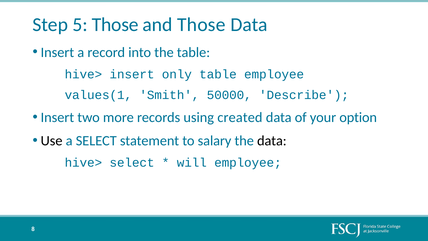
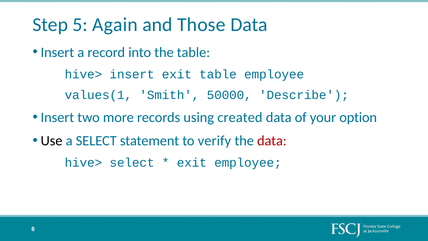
5 Those: Those -> Again
insert only: only -> exit
salary: salary -> verify
data at (272, 141) colour: black -> red
will at (192, 163): will -> exit
